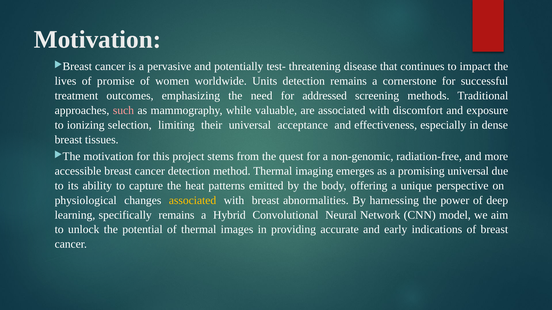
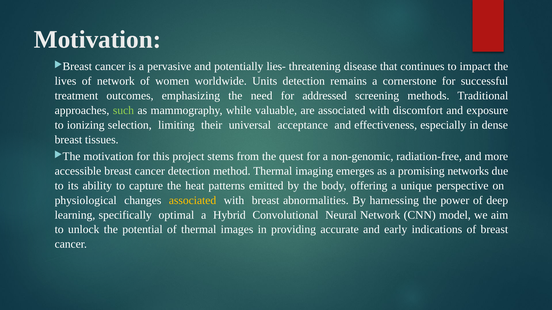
test-: test- -> lies-
of promise: promise -> network
such colour: pink -> light green
promising universal: universal -> networks
specifically remains: remains -> optimal
